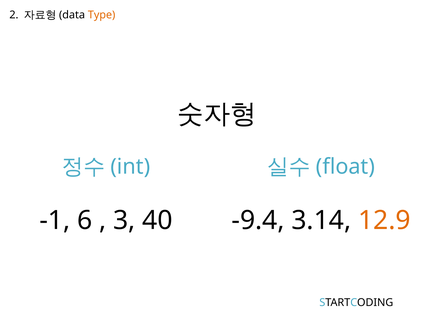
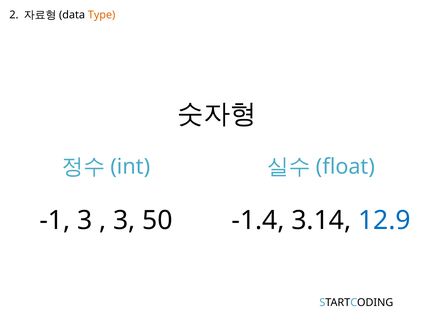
-1 6: 6 -> 3
40: 40 -> 50
-9.4: -9.4 -> -1.4
12.9 colour: orange -> blue
